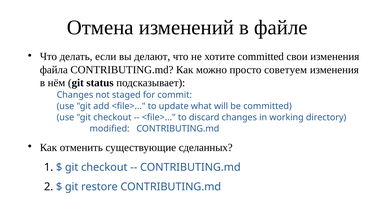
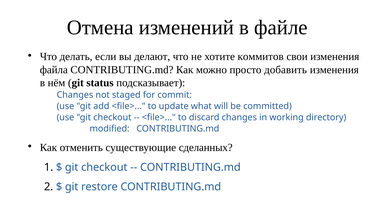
хотите committed: committed -> коммитов
советуем: советуем -> добавить
